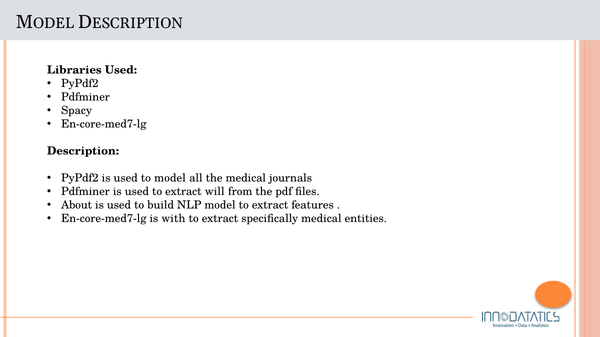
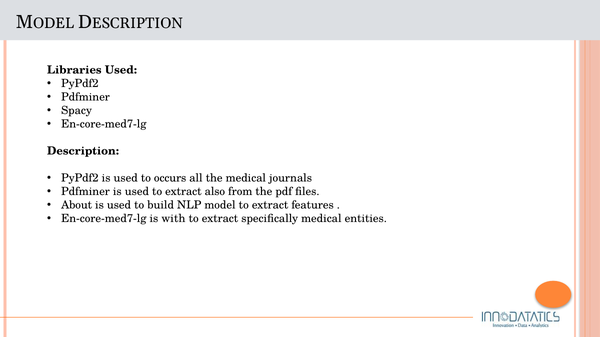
to model: model -> occurs
will: will -> also
